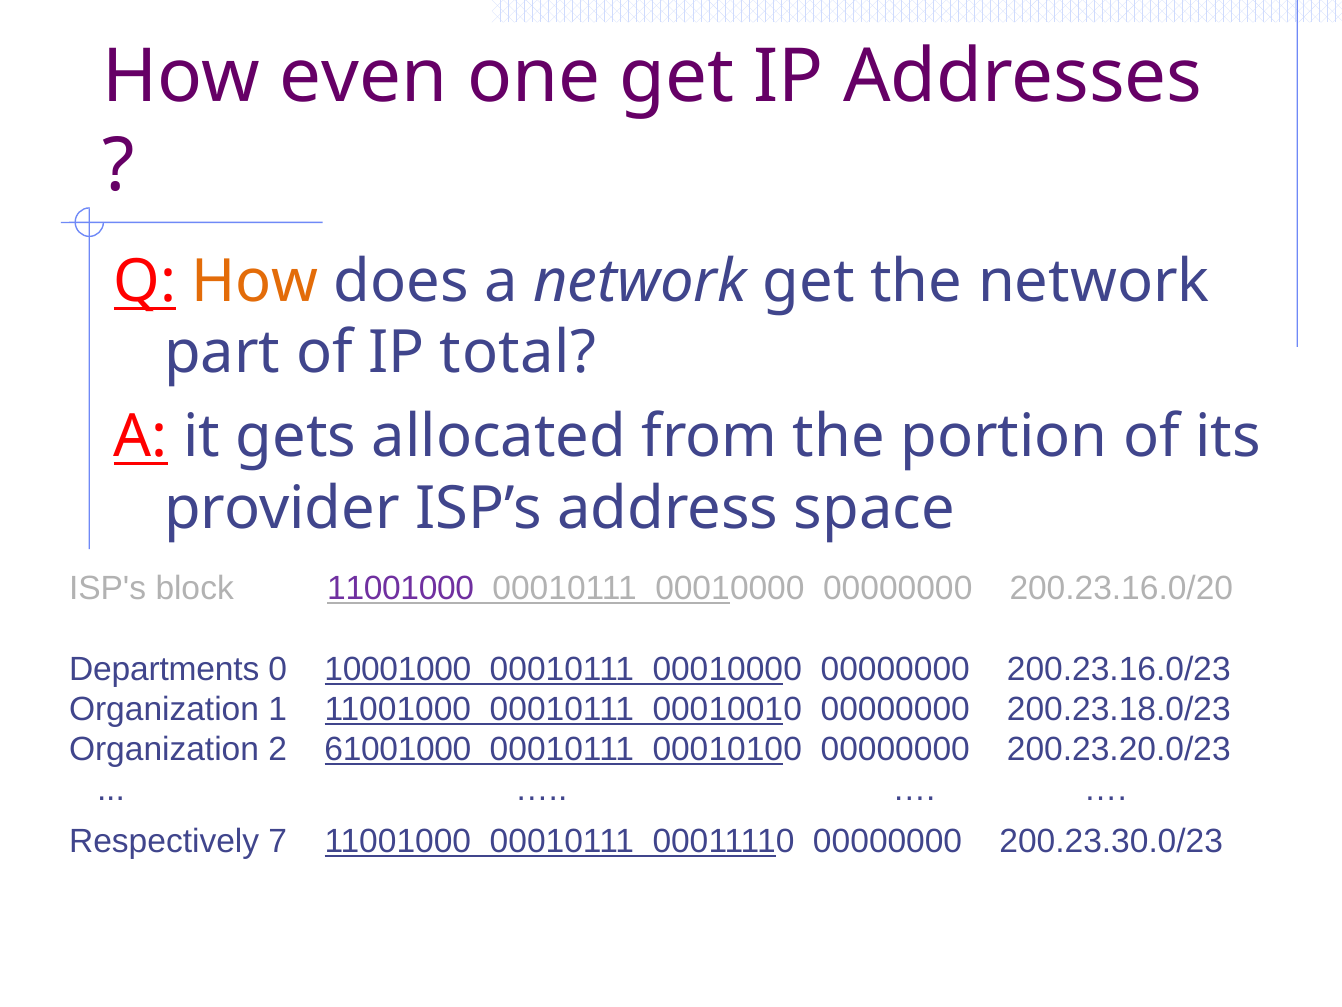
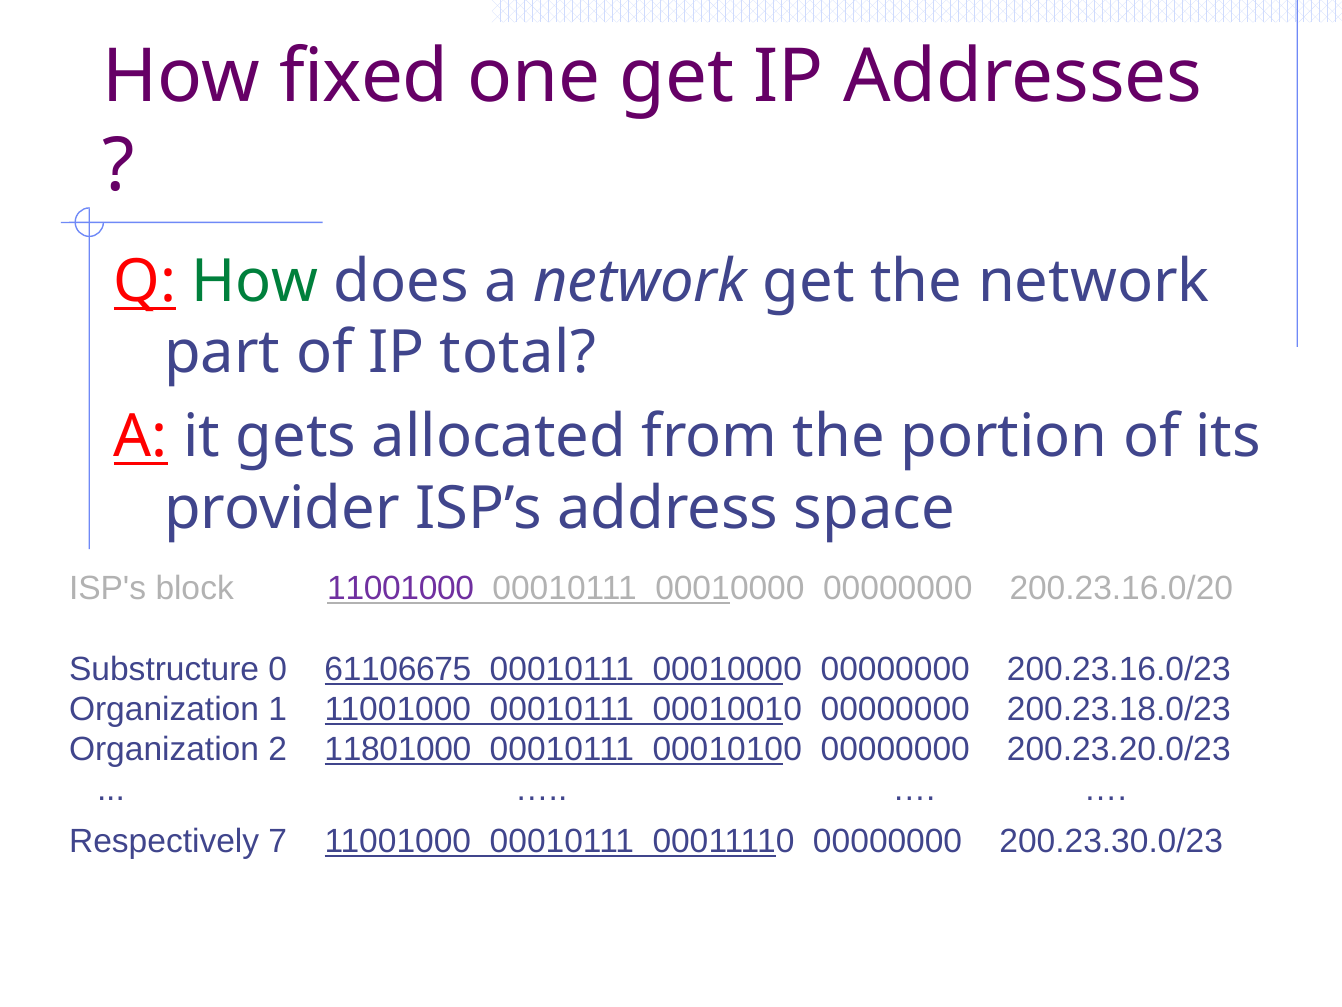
even: even -> fixed
How at (255, 281) colour: orange -> green
Departments: Departments -> Substructure
10001000: 10001000 -> 61106675
61001000: 61001000 -> 11801000
